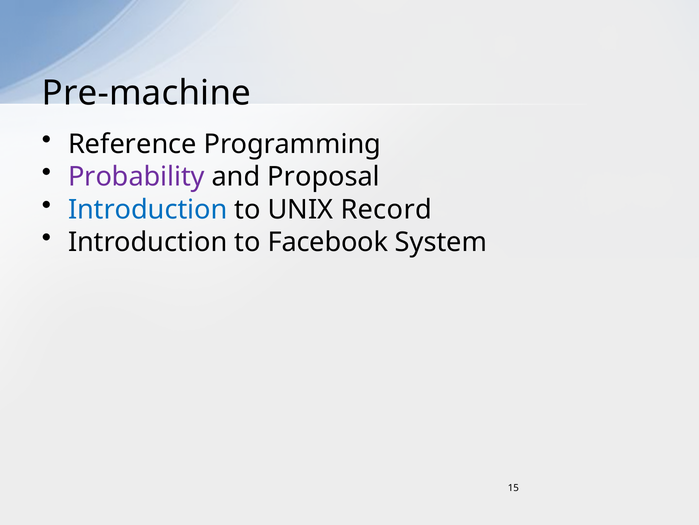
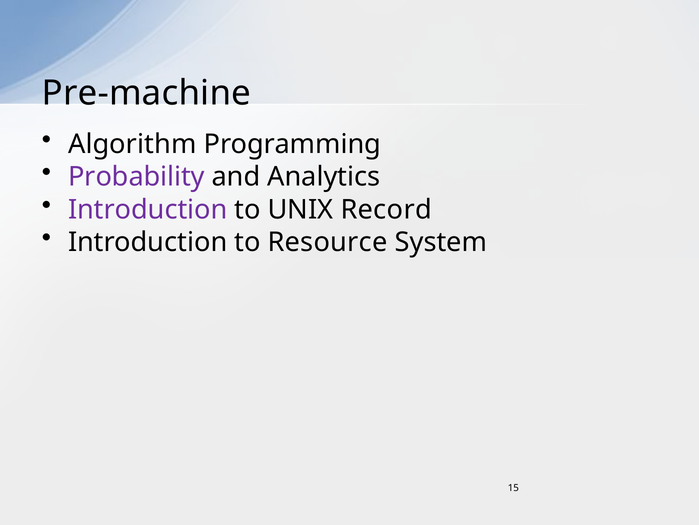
Reference: Reference -> Algorithm
Proposal: Proposal -> Analytics
Introduction at (148, 209) colour: blue -> purple
Facebook: Facebook -> Resource
